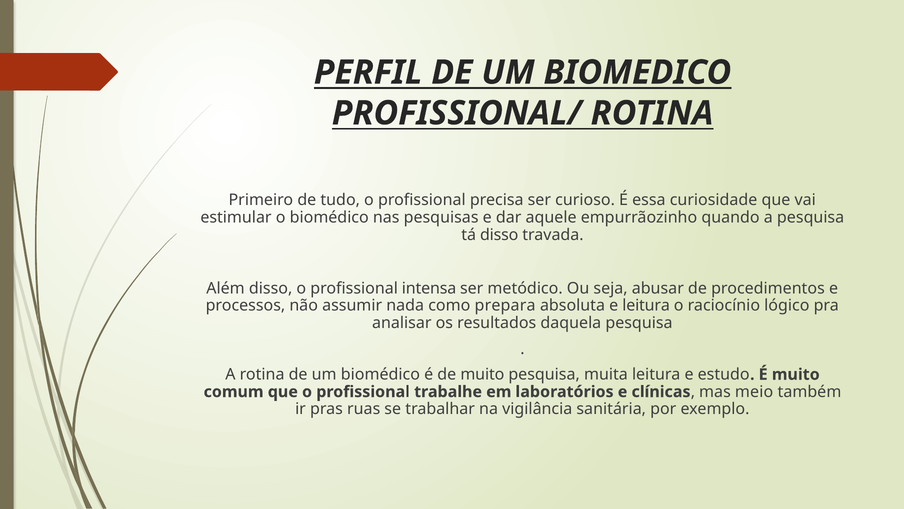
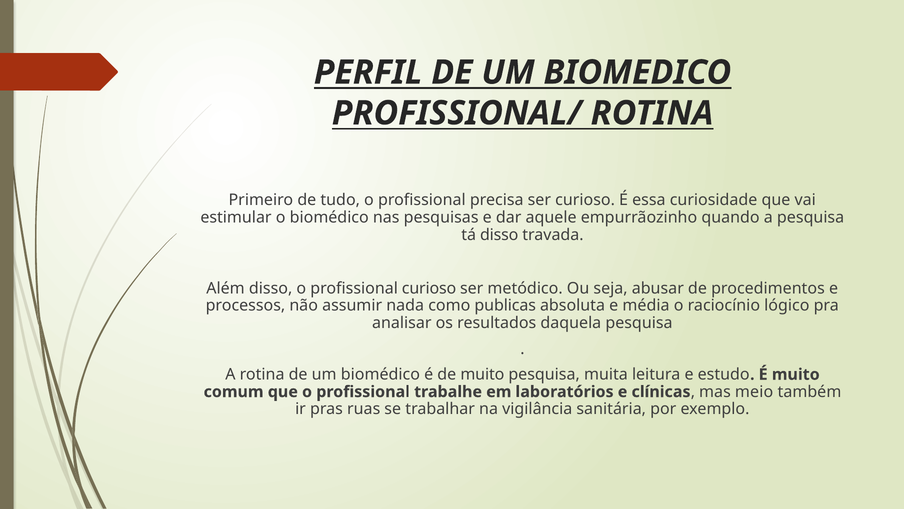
profissional intensa: intensa -> curioso
prepara: prepara -> publicas
e leitura: leitura -> média
